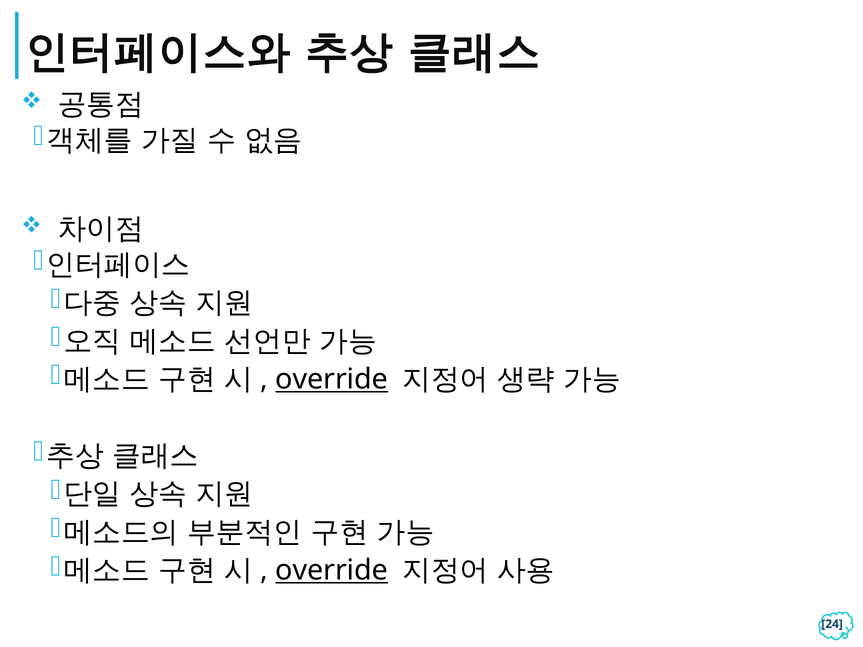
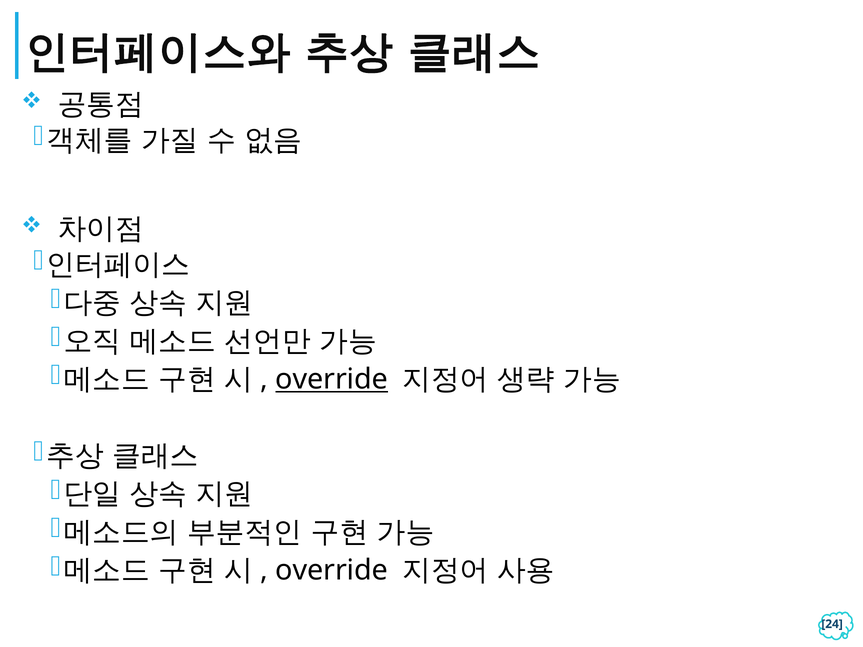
override at (332, 571) underline: present -> none
